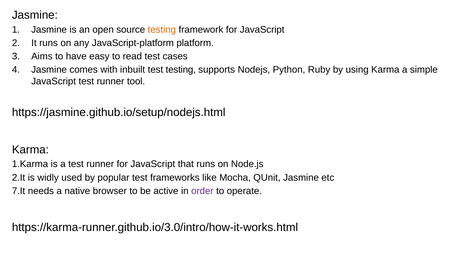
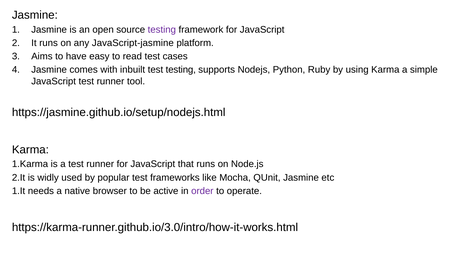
testing at (162, 30) colour: orange -> purple
JavaScript-platform: JavaScript-platform -> JavaScript-jasmine
7.It: 7.It -> 1.It
